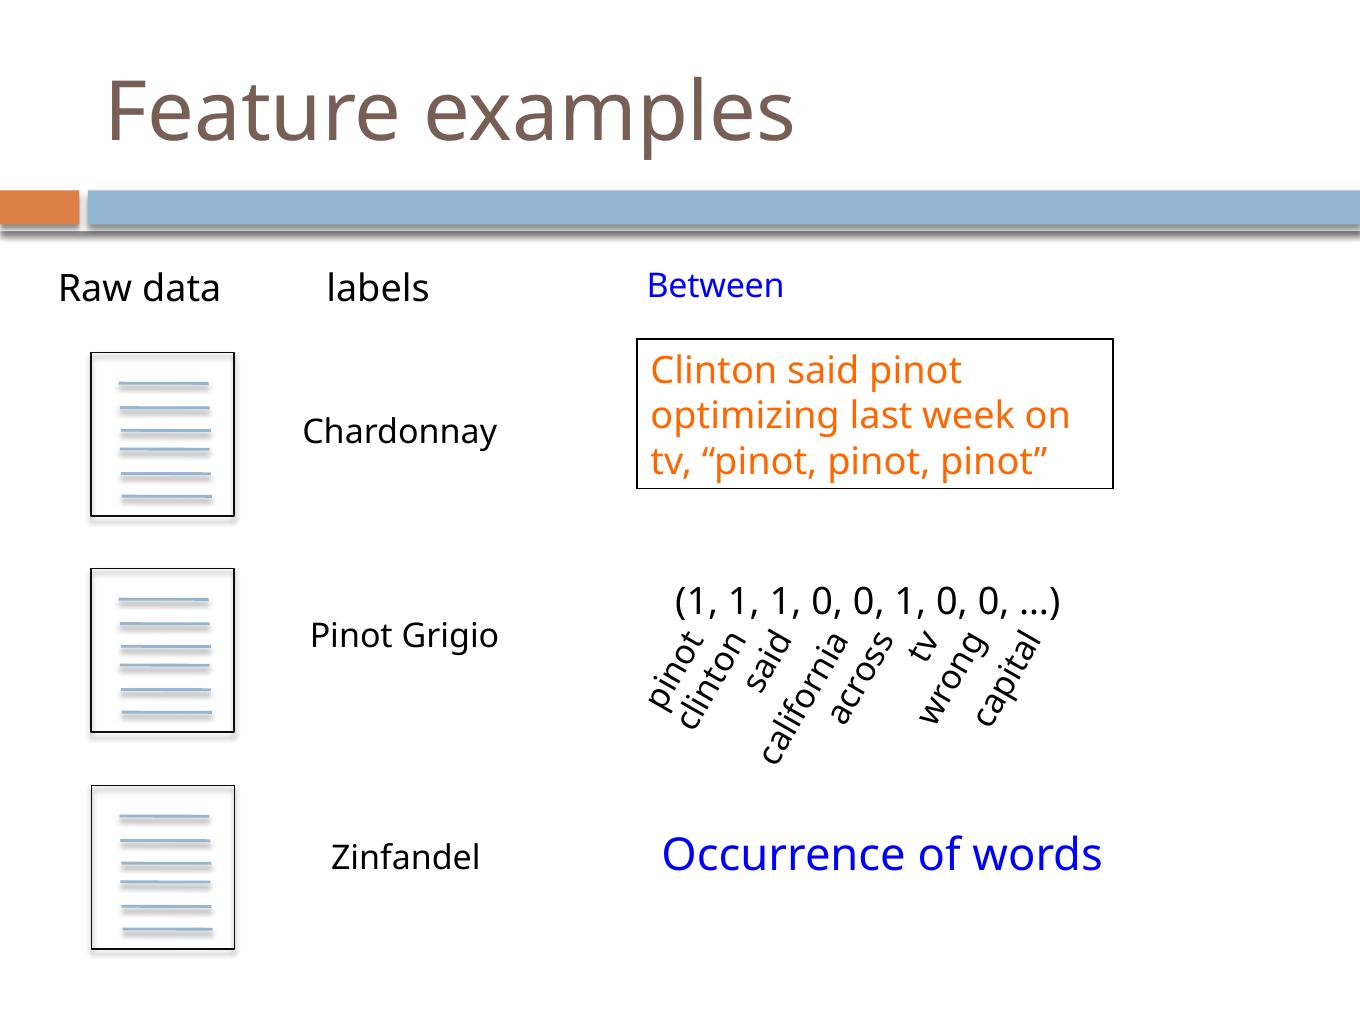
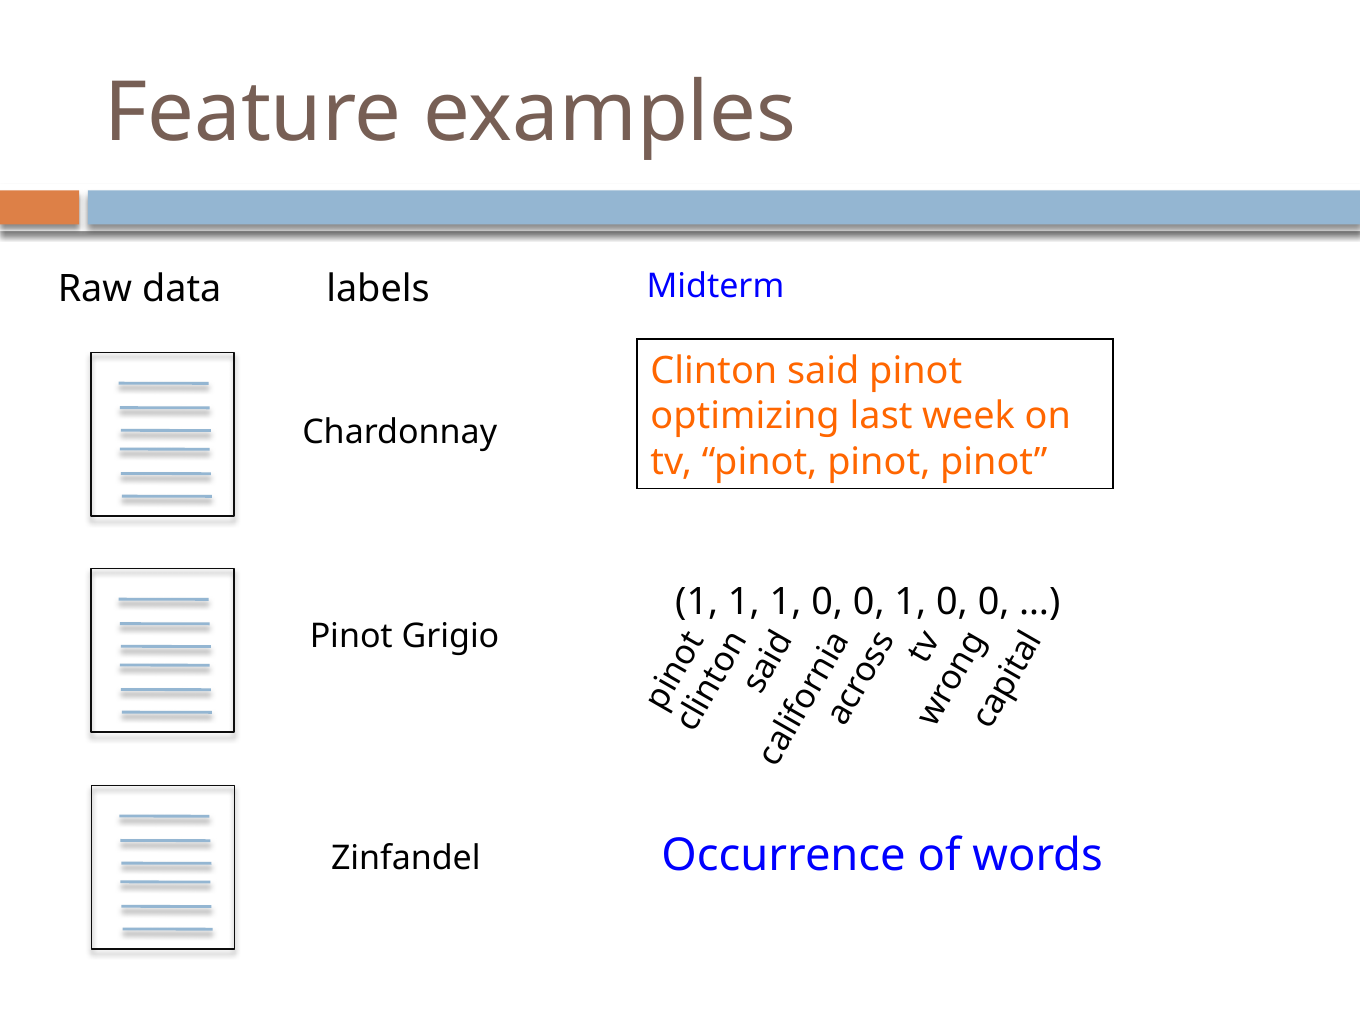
Between: Between -> Midterm
